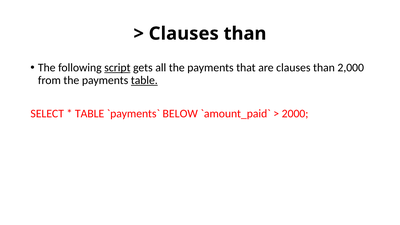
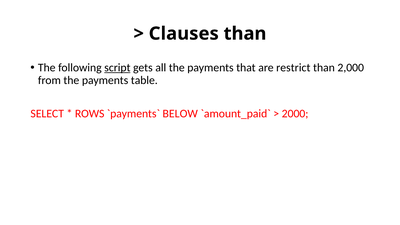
are clauses: clauses -> restrict
table at (144, 80) underline: present -> none
TABLE at (90, 114): TABLE -> ROWS
